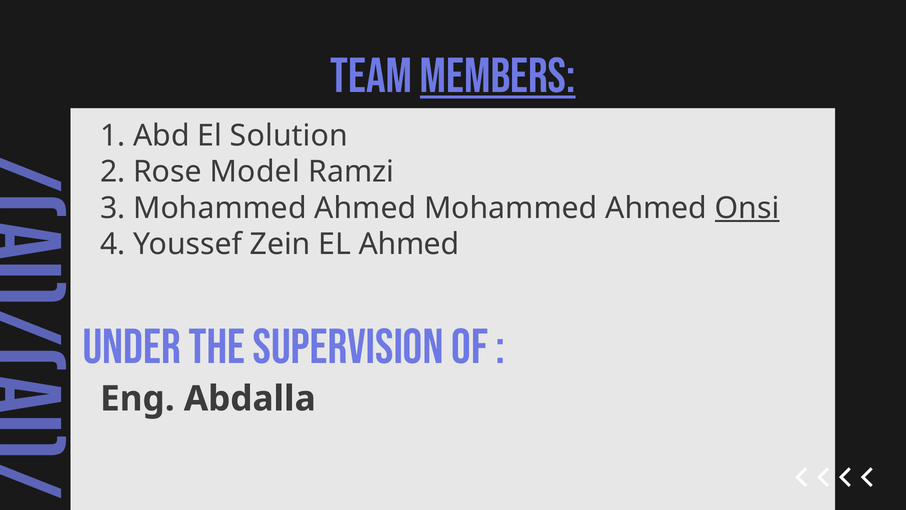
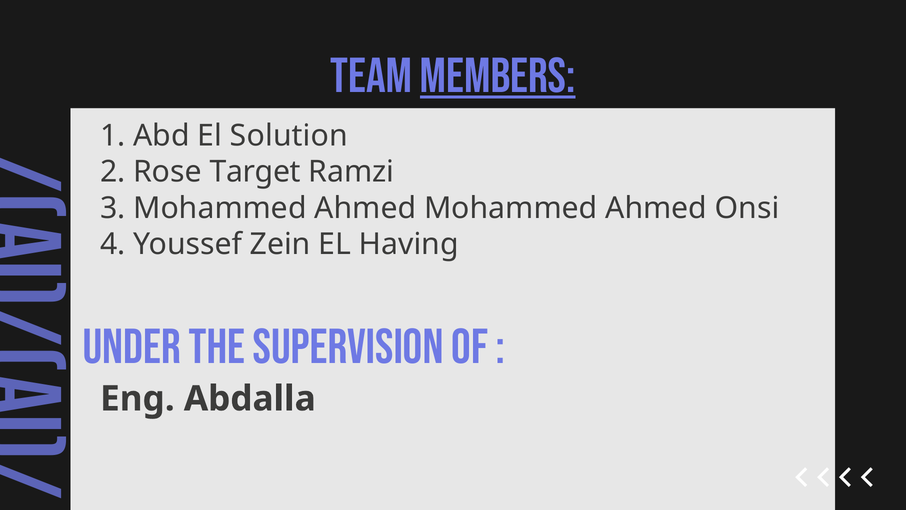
Model: Model -> Target
Onsi underline: present -> none
EL Ahmed: Ahmed -> Having
